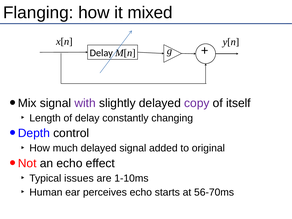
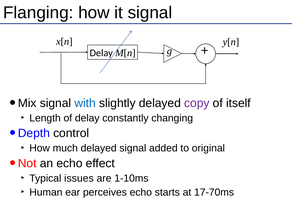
it mixed: mixed -> signal
with colour: purple -> blue
56-70ms: 56-70ms -> 17-70ms
